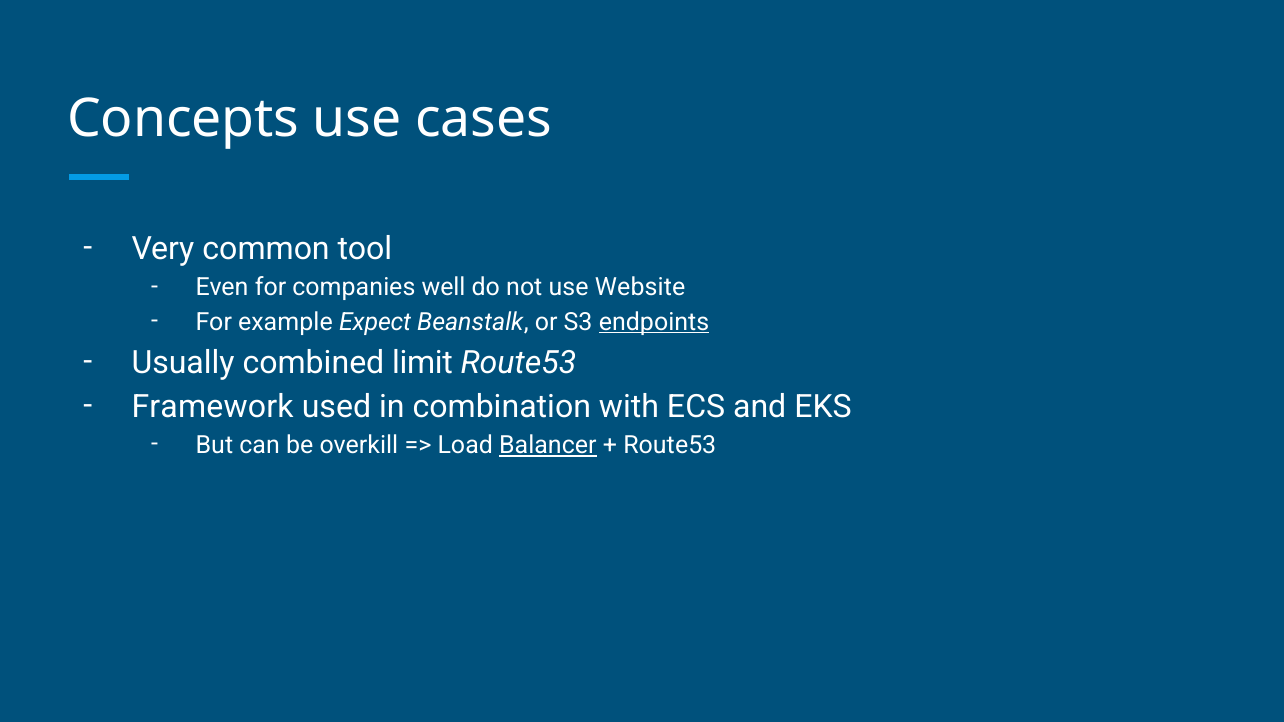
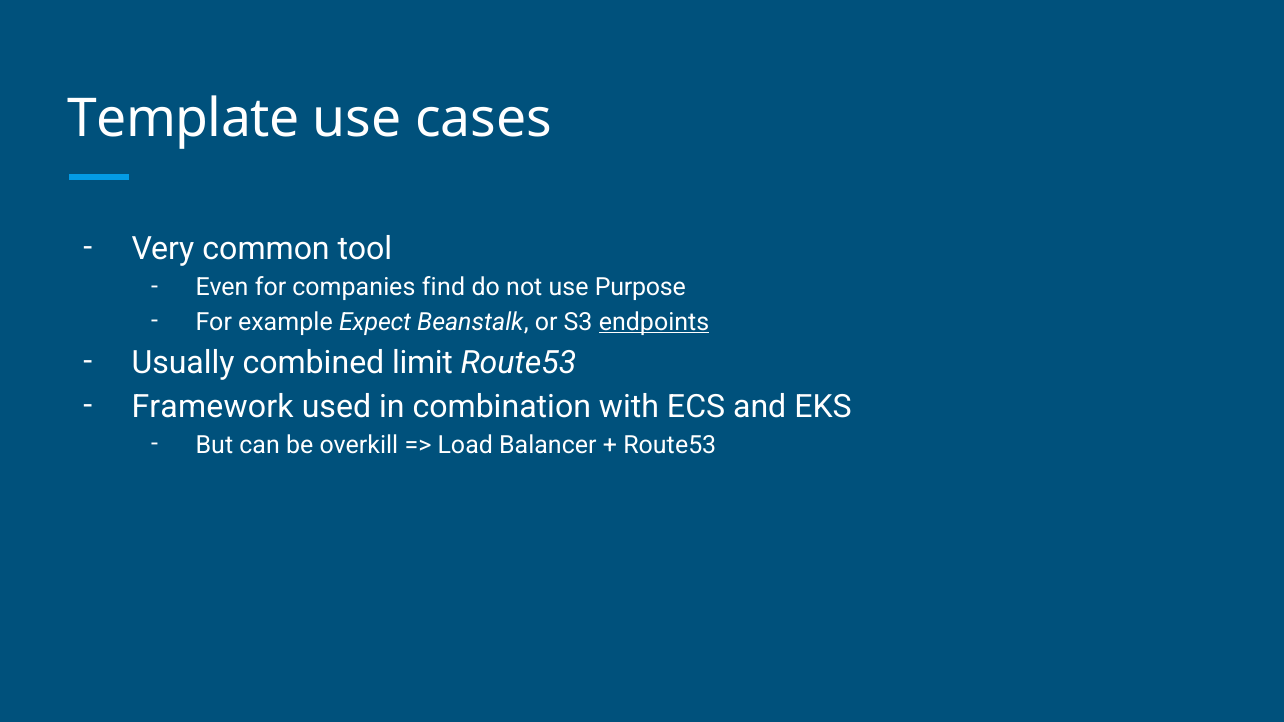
Concepts: Concepts -> Template
well: well -> find
Website: Website -> Purpose
Balancer underline: present -> none
